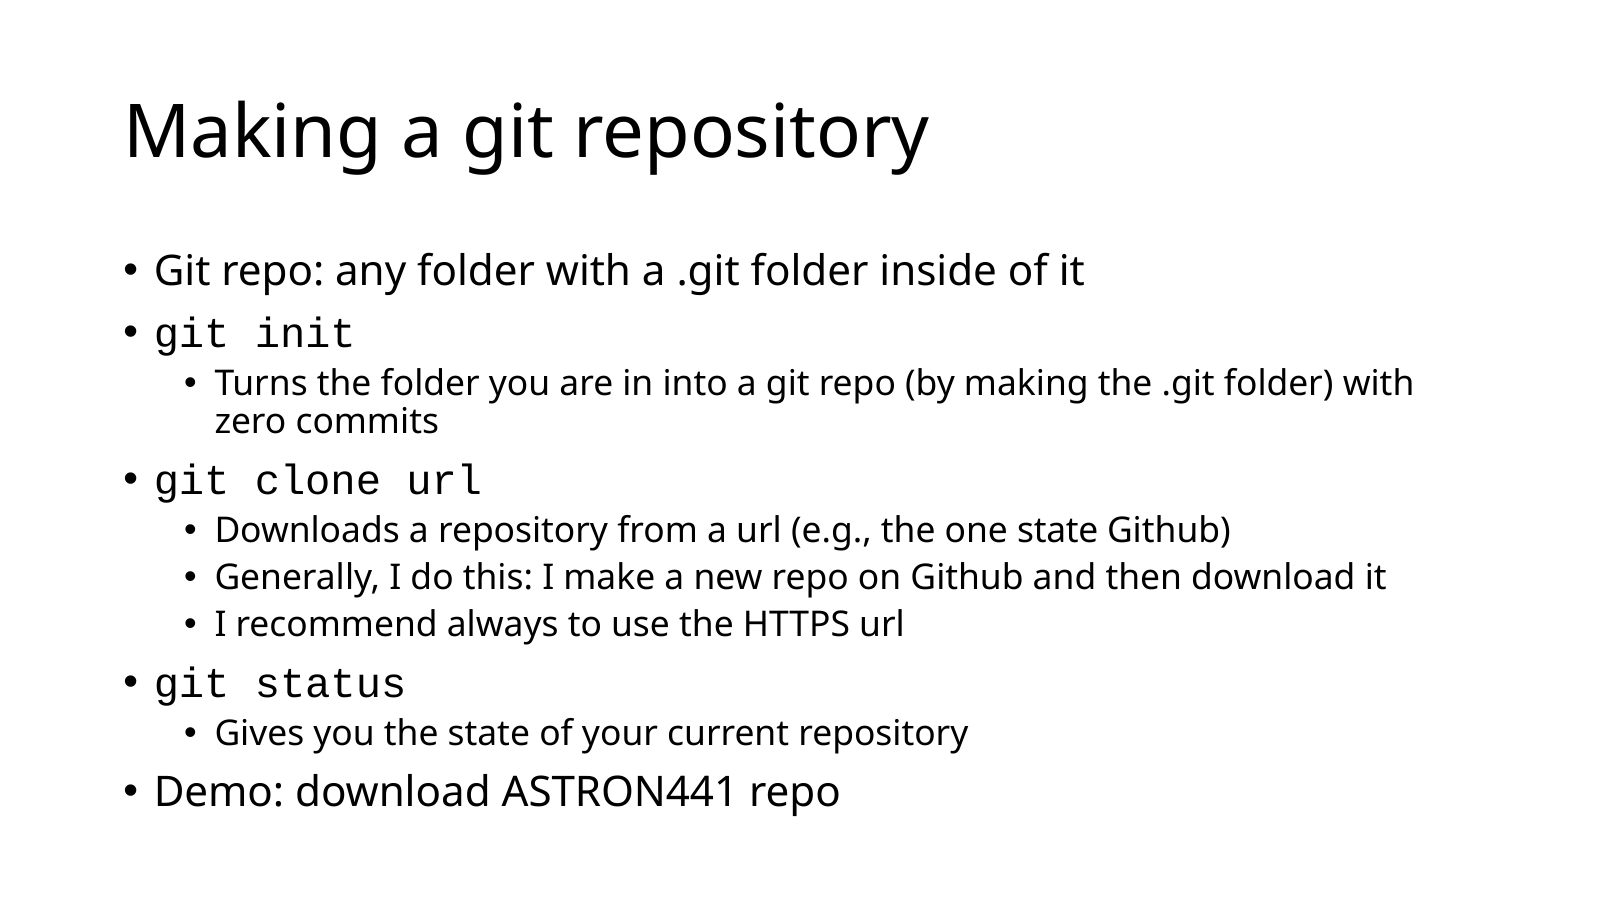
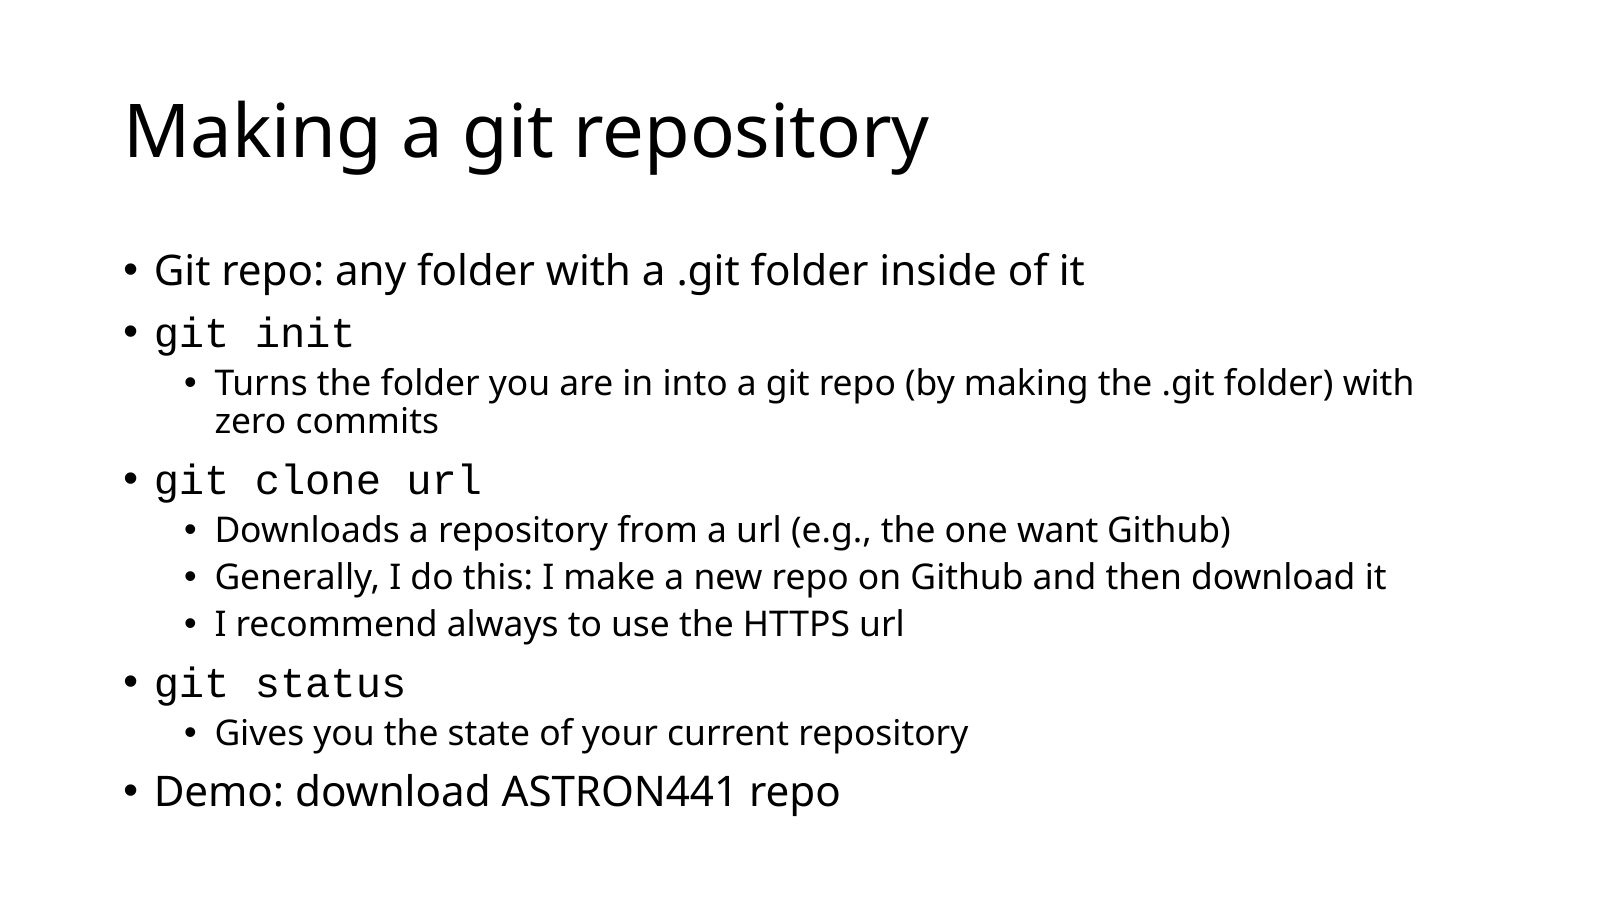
one state: state -> want
